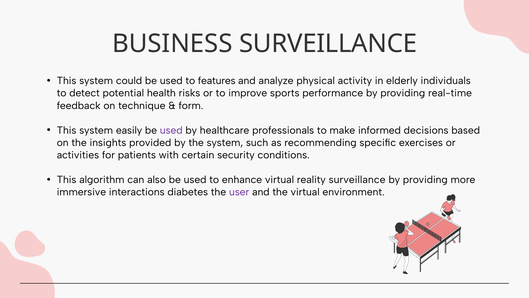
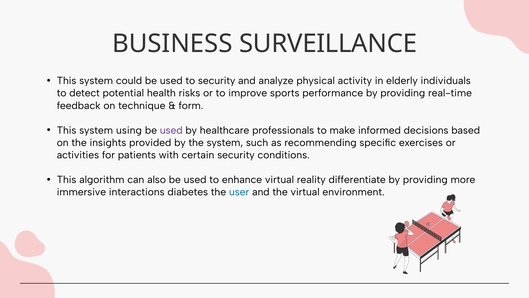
to features: features -> security
easily: easily -> using
reality surveillance: surveillance -> differentiate
user colour: purple -> blue
